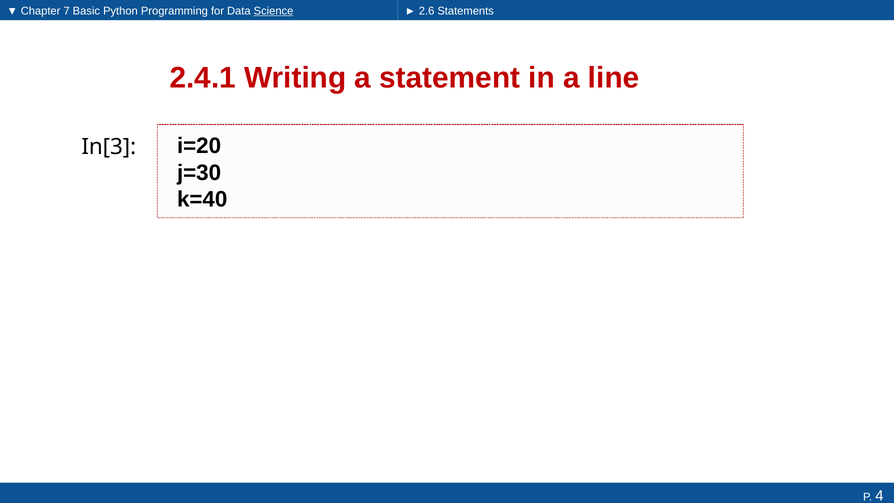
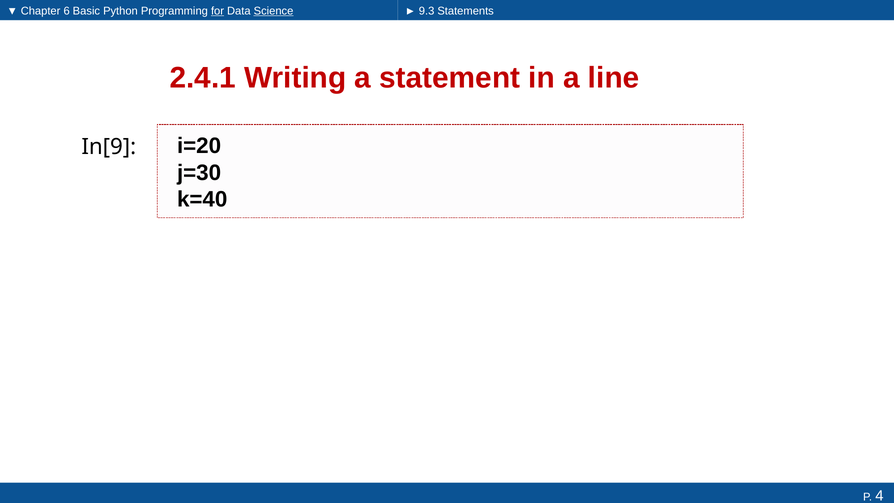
7: 7 -> 6
for underline: none -> present
2.6: 2.6 -> 9.3
In[3: In[3 -> In[9
